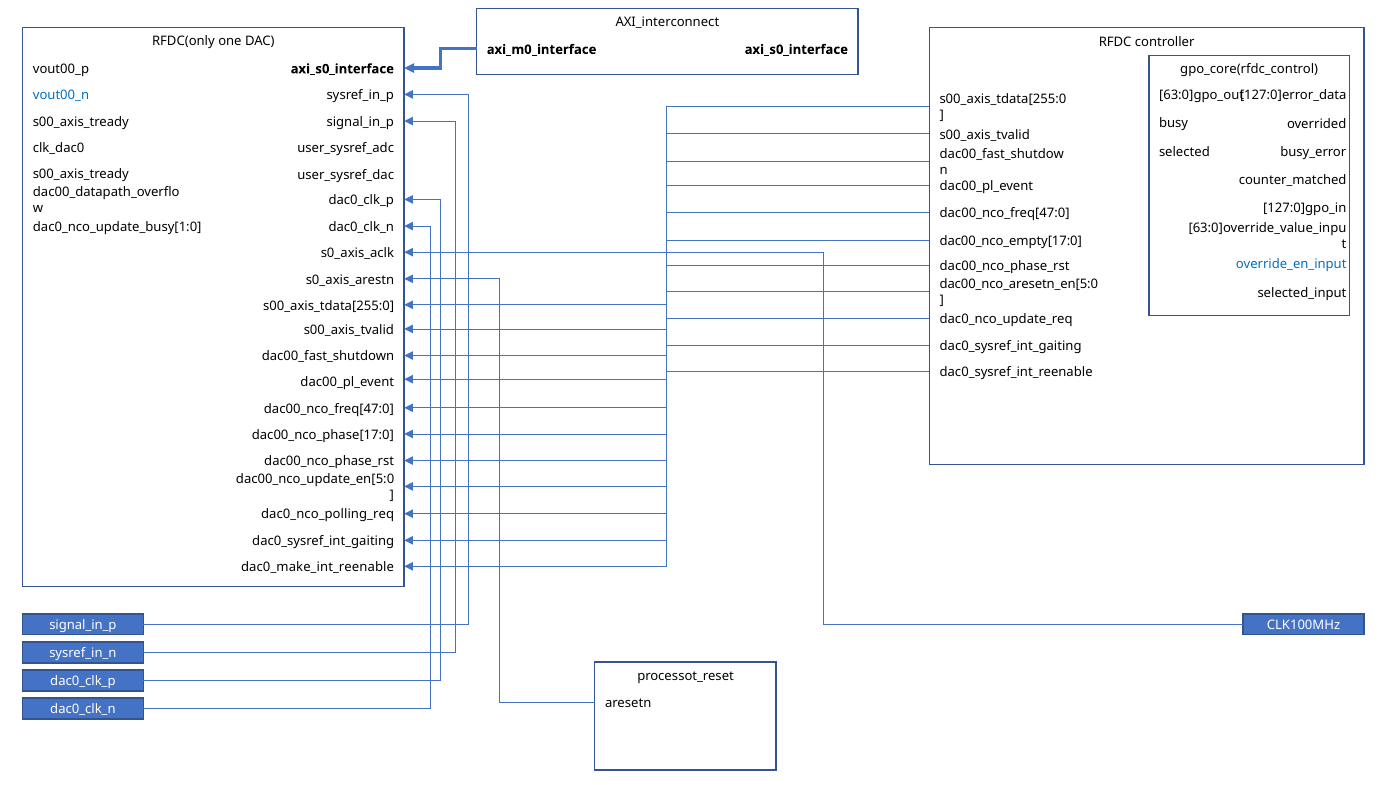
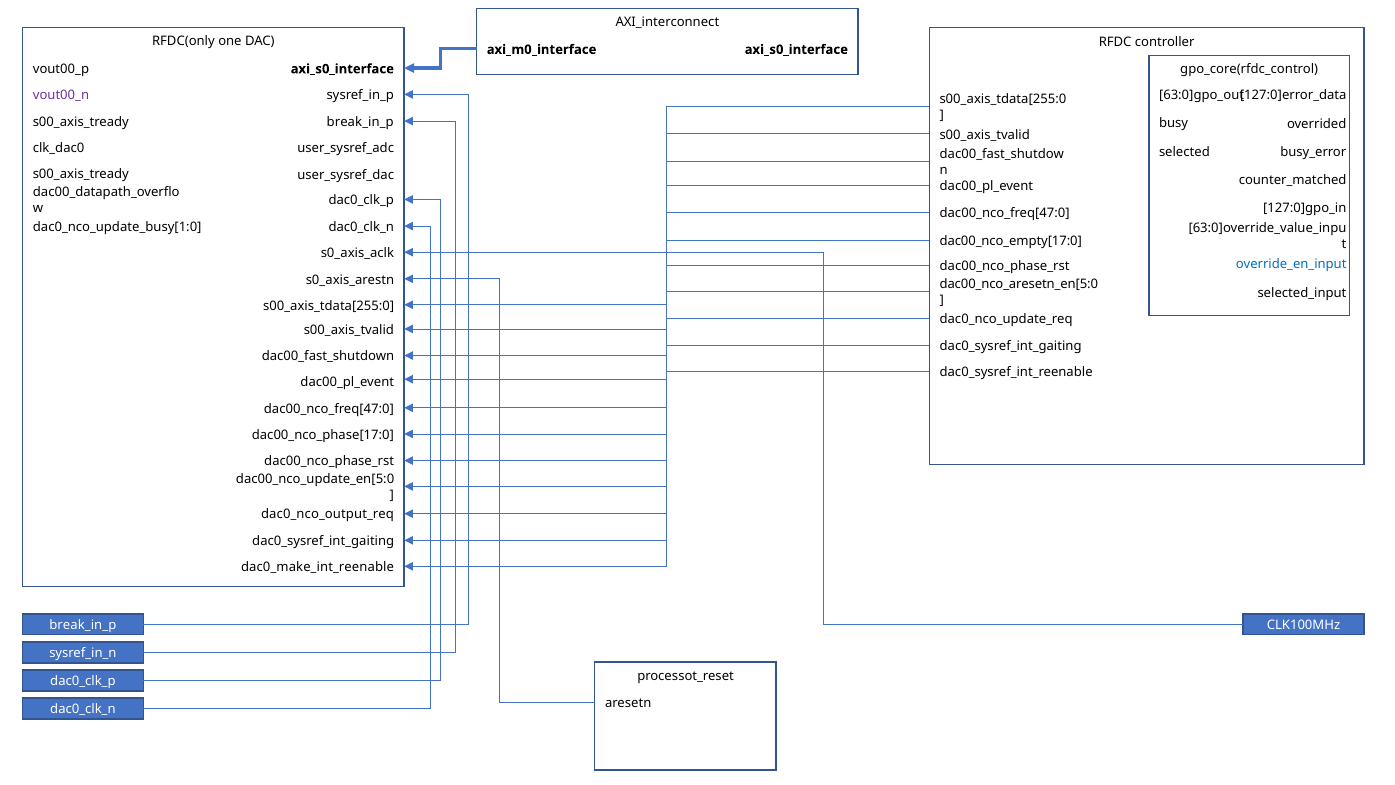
vout00_n colour: blue -> purple
signal_in_p at (360, 122): signal_in_p -> break_in_p
dac0_nco_polling_req: dac0_nco_polling_req -> dac0_nco_output_req
signal_in_p at (83, 625): signal_in_p -> break_in_p
